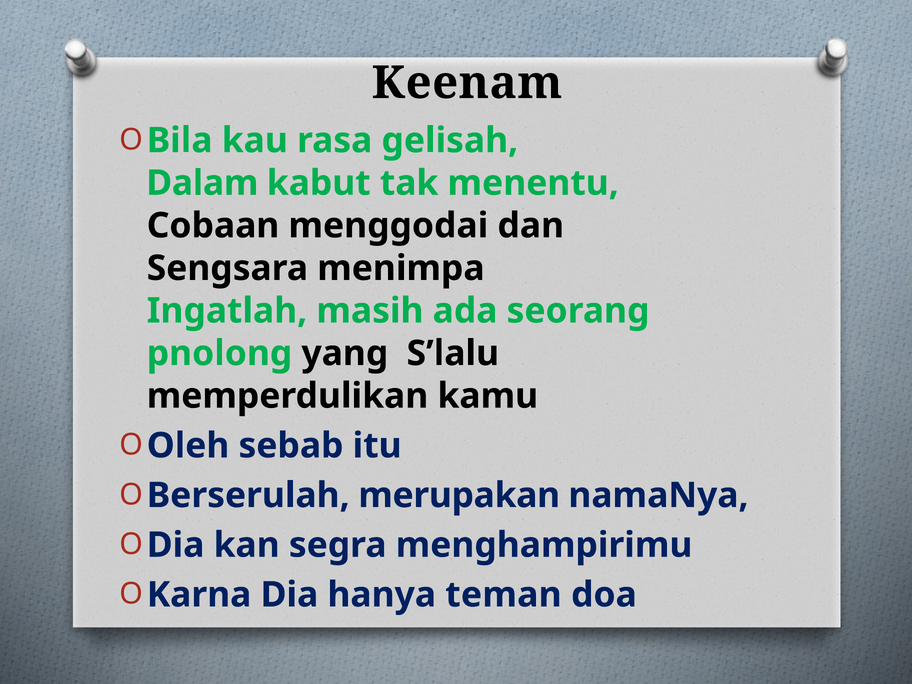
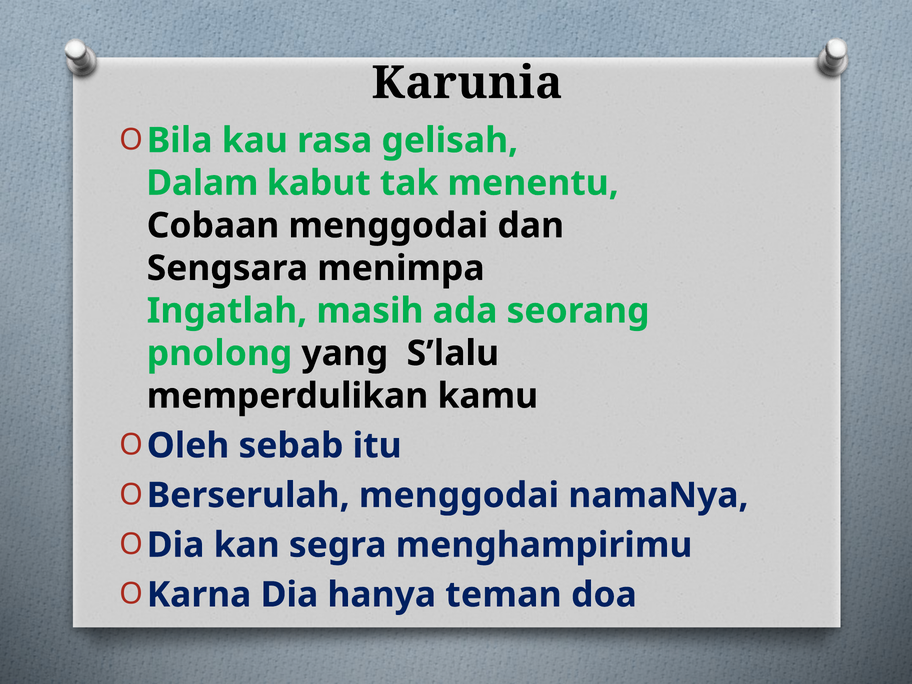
Keenam: Keenam -> Karunia
Berserulah merupakan: merupakan -> menggodai
